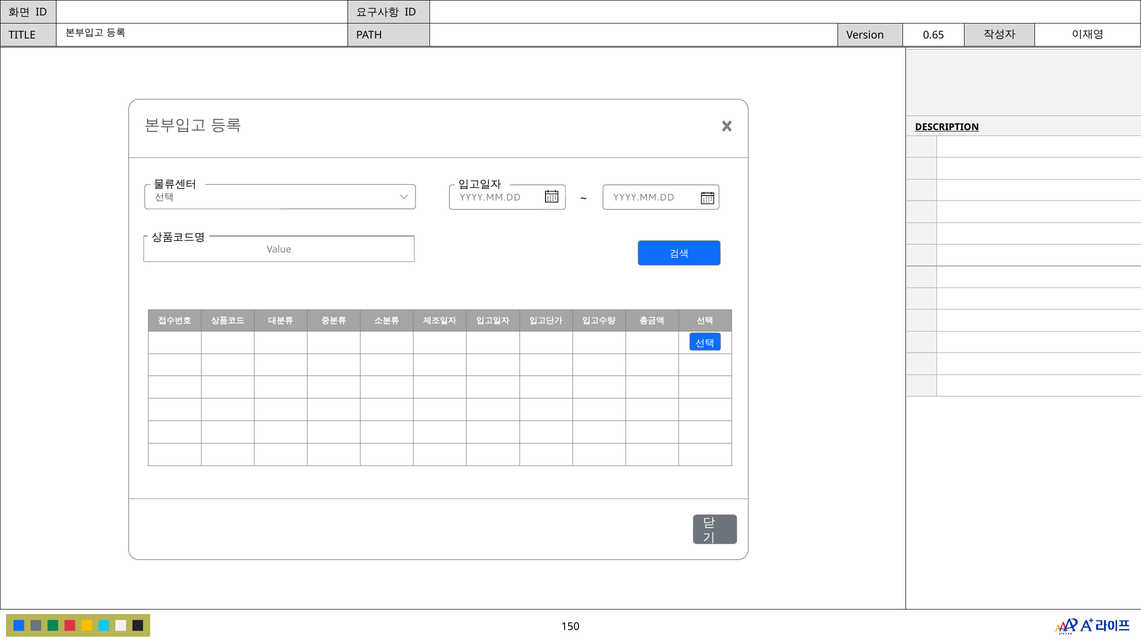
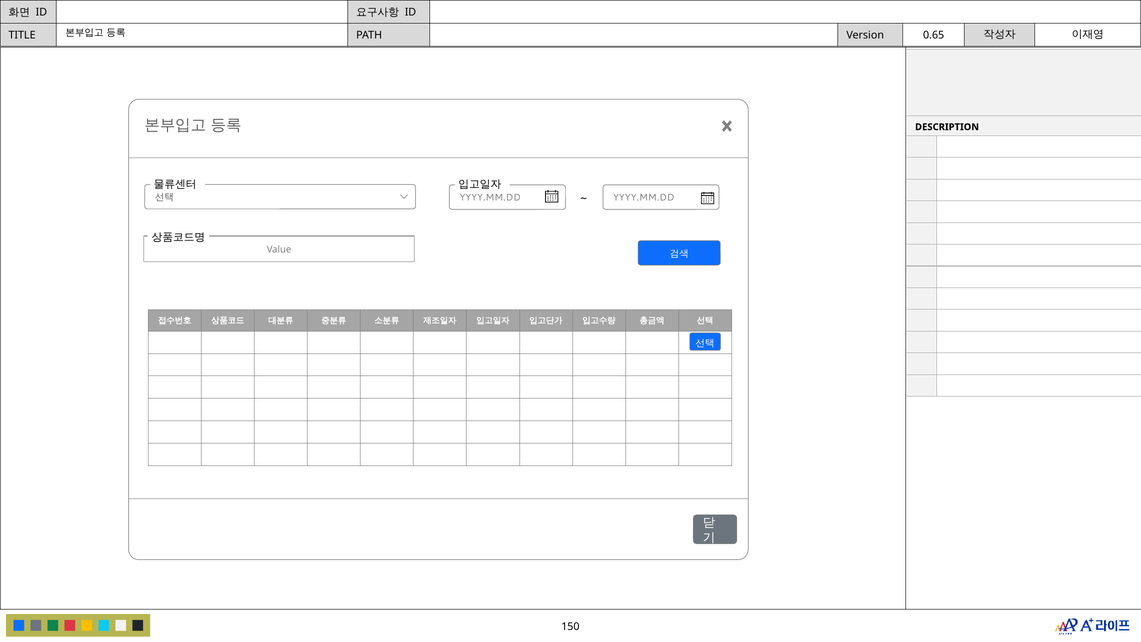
DESCRIPTION underline: present -> none
